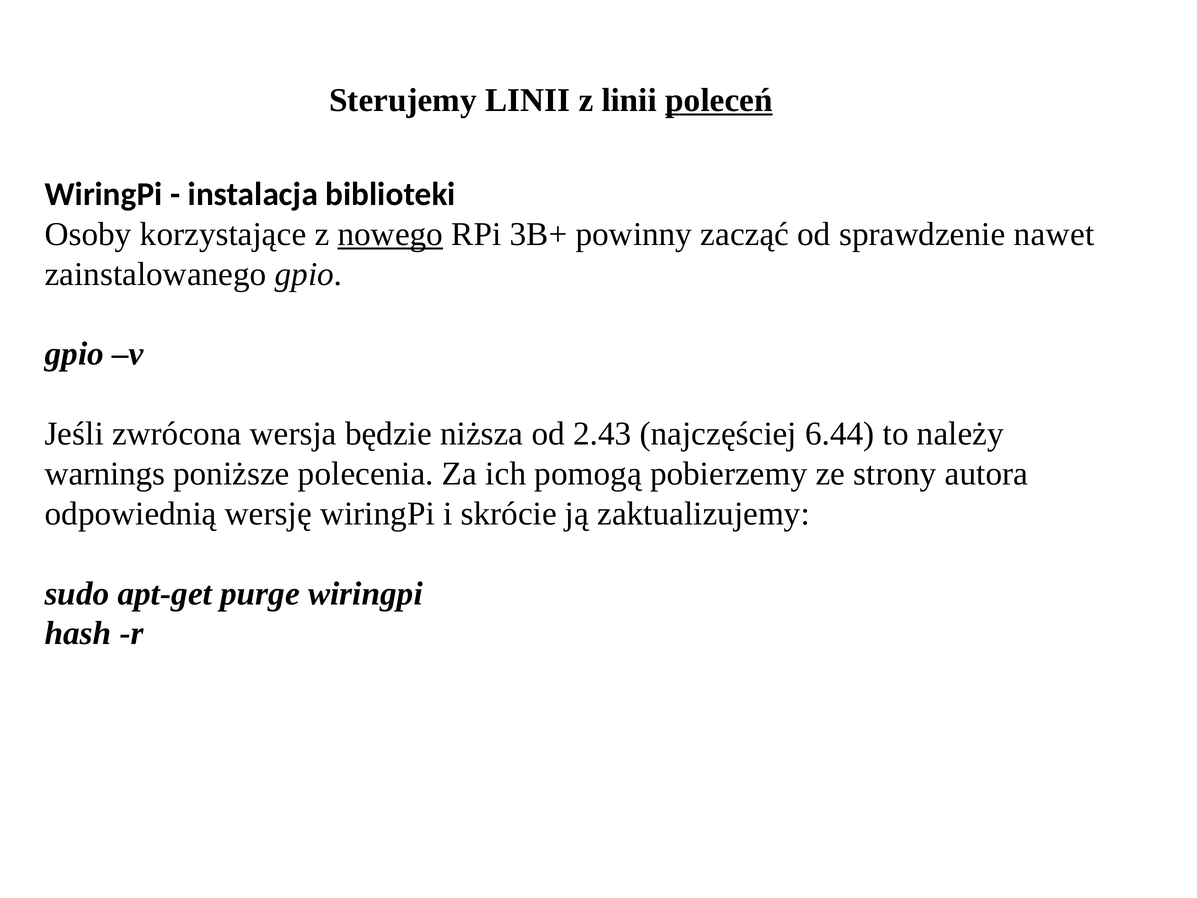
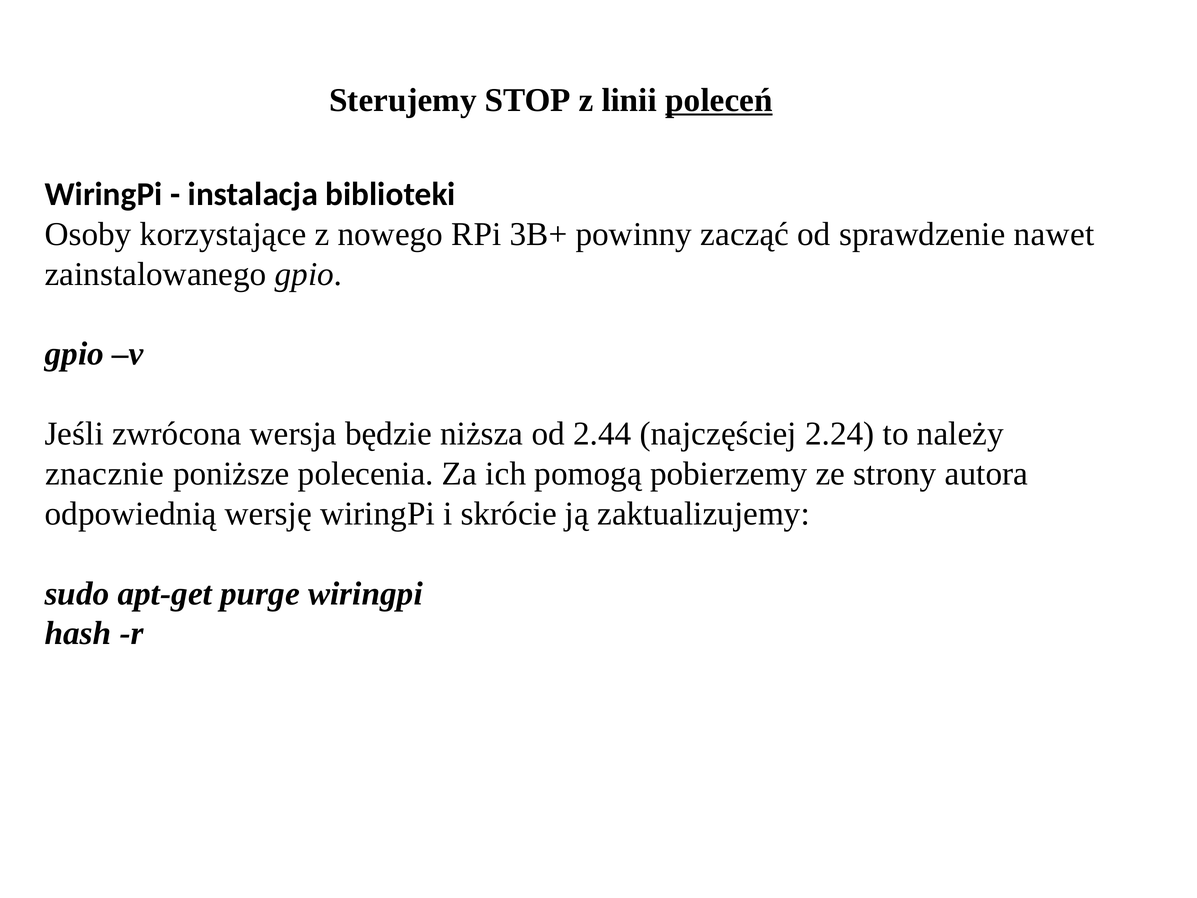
Sterujemy LINII: LINII -> STOP
nowego underline: present -> none
2.43: 2.43 -> 2.44
6.44: 6.44 -> 2.24
warnings: warnings -> znacznie
